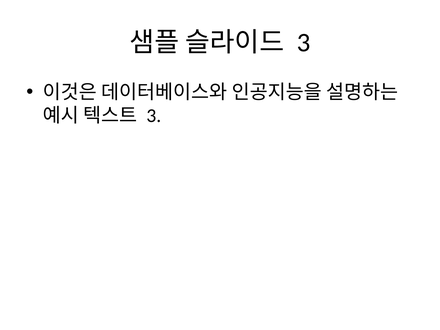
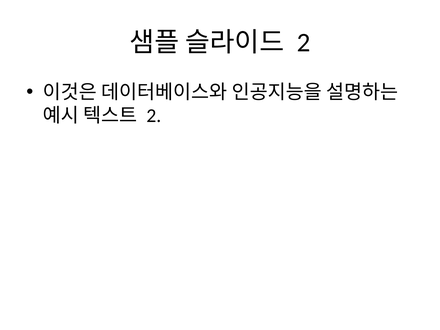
3 at (304, 43): 3 -> 2
3 at (154, 116): 3 -> 2
